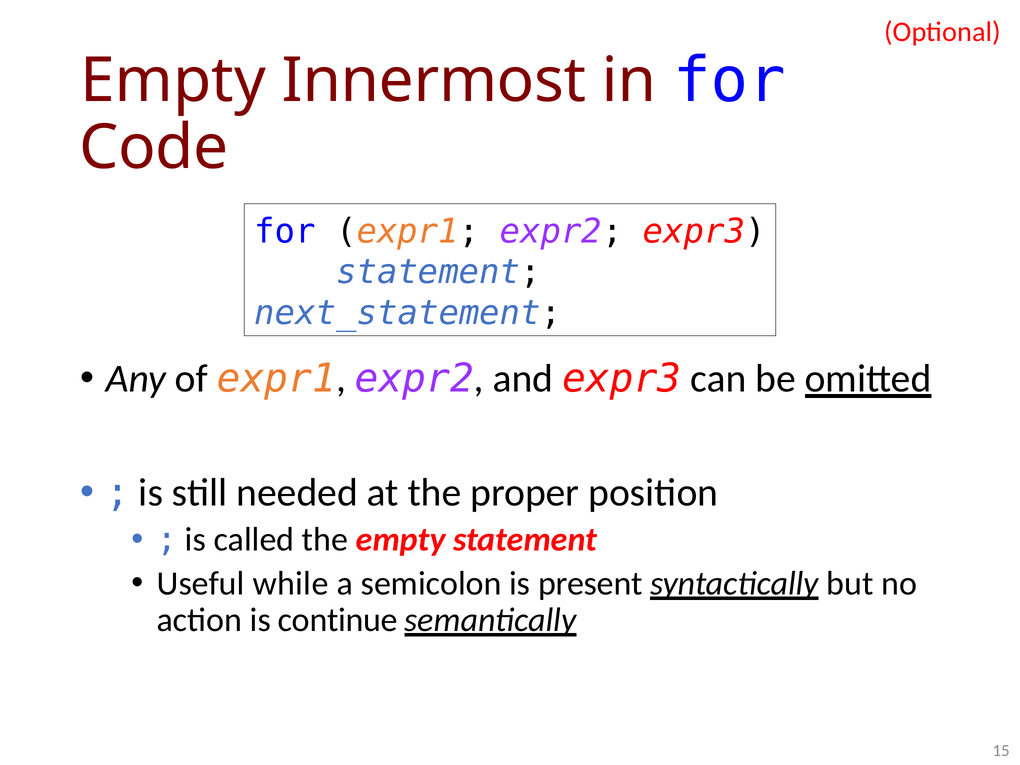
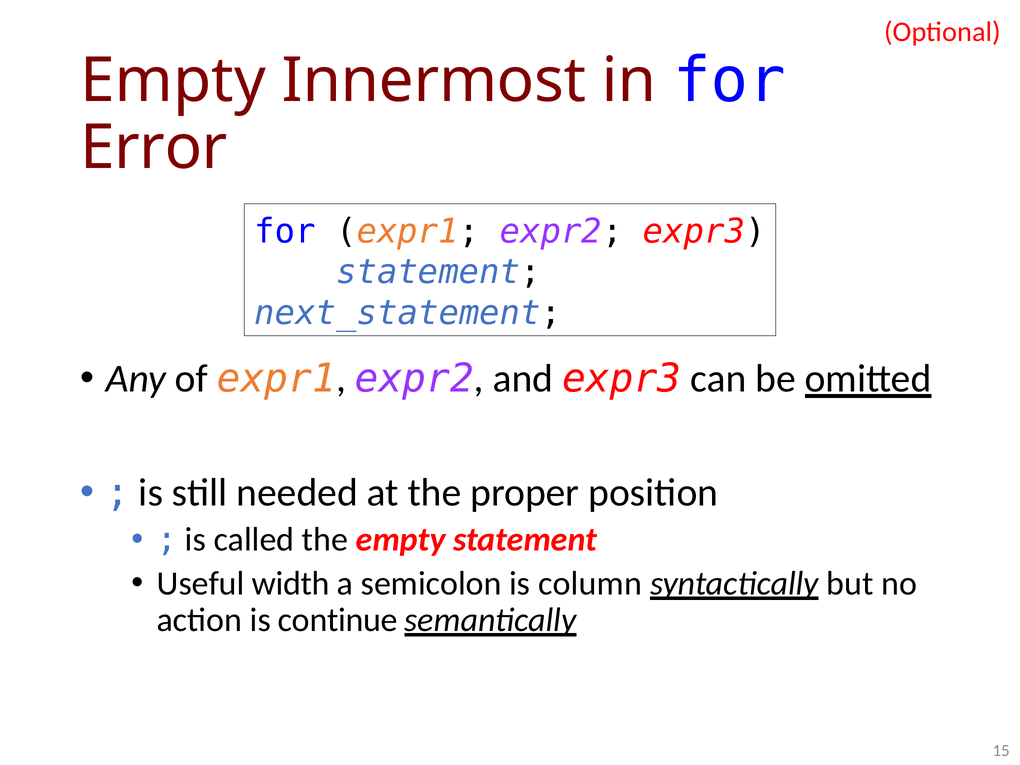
Code: Code -> Error
while: while -> width
present: present -> column
